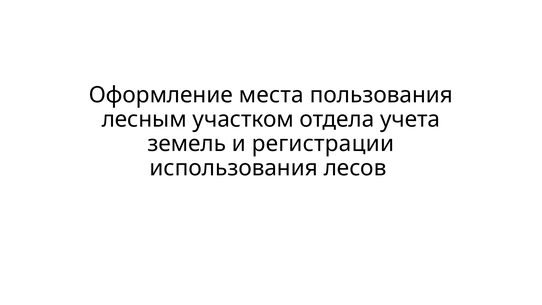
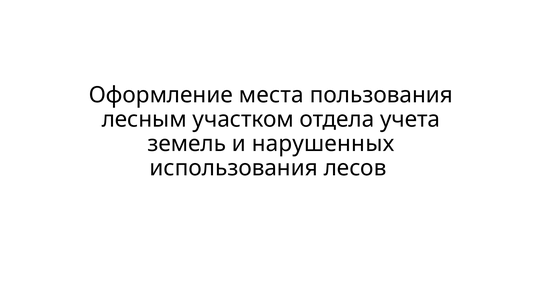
регистрации: регистрации -> нарушенных
